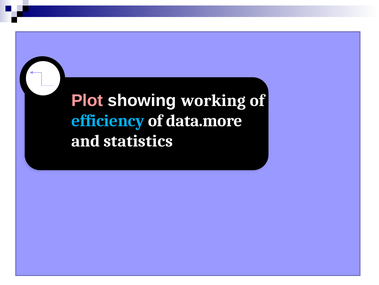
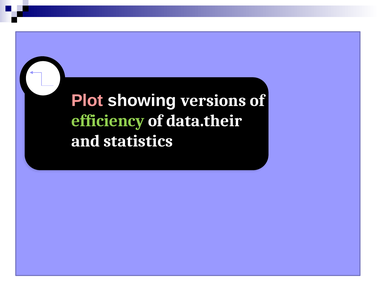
working: working -> versions
efficiency colour: light blue -> light green
data.more: data.more -> data.their
